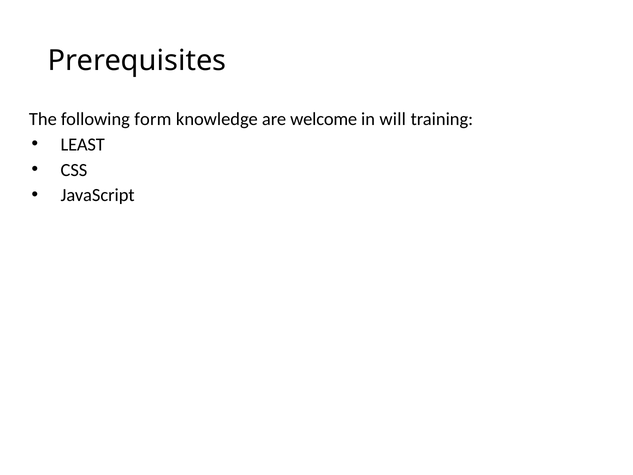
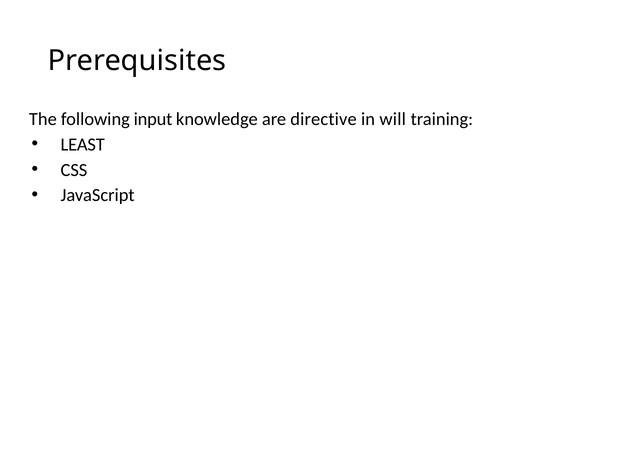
form: form -> input
welcome: welcome -> directive
